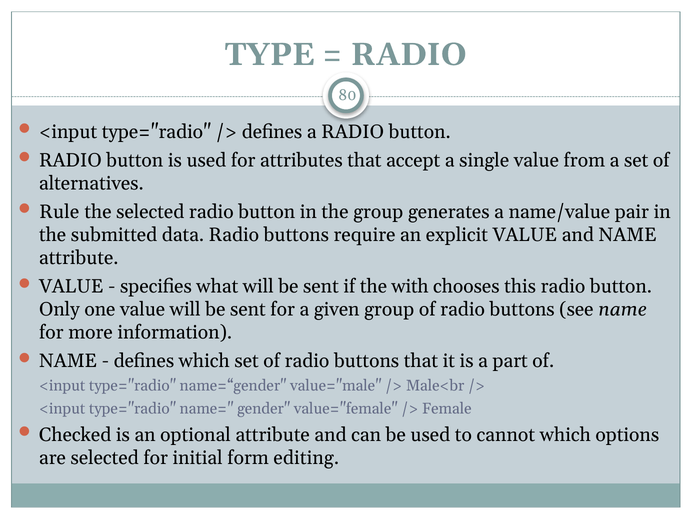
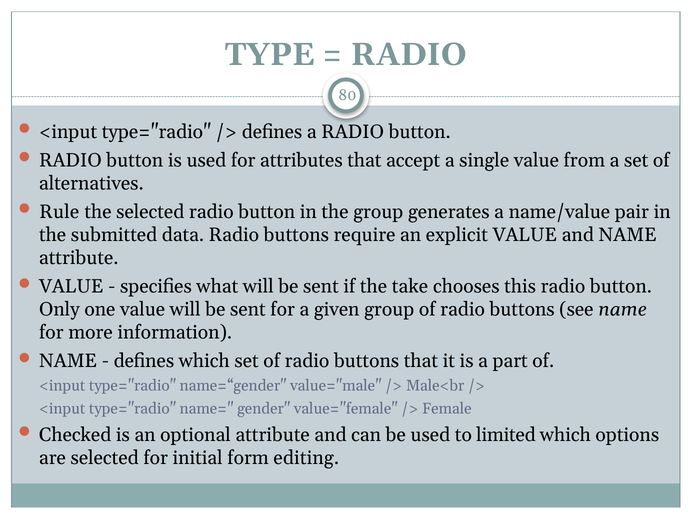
with: with -> take
cannot: cannot -> limited
